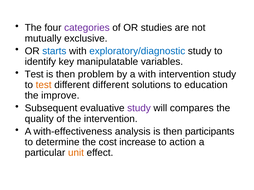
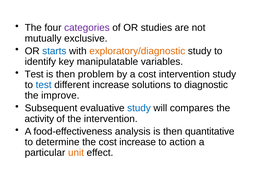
exploratory/diagnostic colour: blue -> orange
a with: with -> cost
test at (44, 85) colour: orange -> blue
different different: different -> increase
education: education -> diagnostic
study at (139, 108) colour: purple -> blue
quality: quality -> activity
with-effectiveness: with-effectiveness -> food-effectiveness
participants: participants -> quantitative
